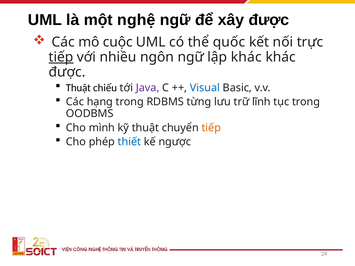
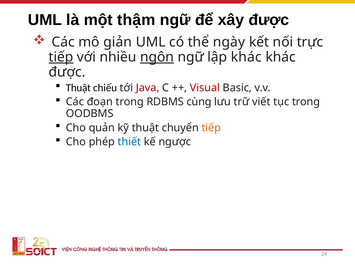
nghệ: nghệ -> thậm
cuộc: cuộc -> giản
quốc: quốc -> ngày
ngôn underline: none -> present
Java colour: purple -> red
Visual colour: blue -> red
hạng: hạng -> đoạn
từng: từng -> cùng
lĩnh: lĩnh -> viết
mình: mình -> quản
